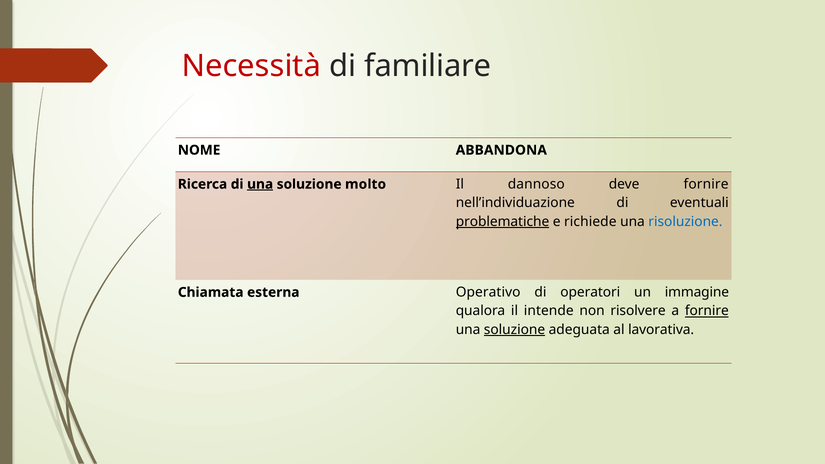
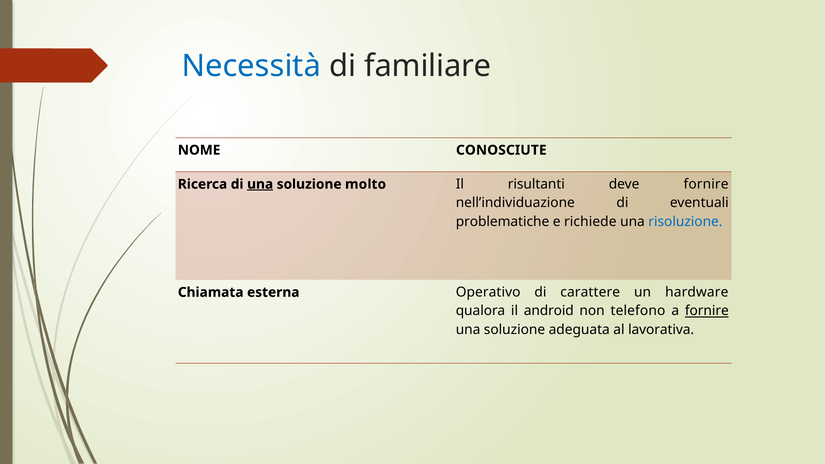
Necessità colour: red -> blue
ABBANDONA: ABBANDONA -> CONOSCIUTE
dannoso: dannoso -> risultanti
problematiche underline: present -> none
operatori: operatori -> carattere
immagine: immagine -> hardware
intende: intende -> android
risolvere: risolvere -> telefono
soluzione at (515, 330) underline: present -> none
